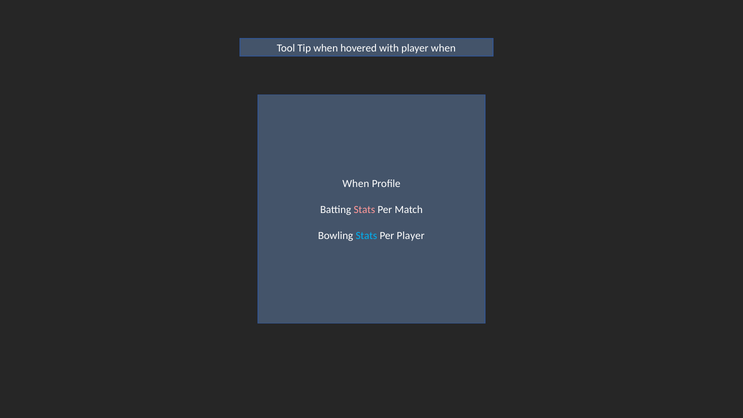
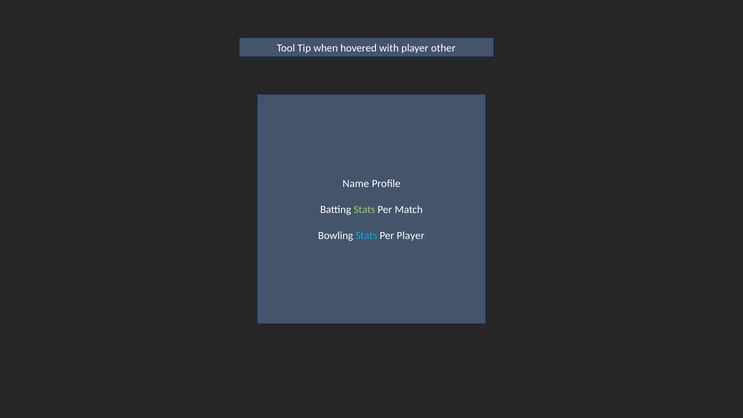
player when: when -> other
When at (356, 184): When -> Name
Stats at (364, 210) colour: pink -> light green
